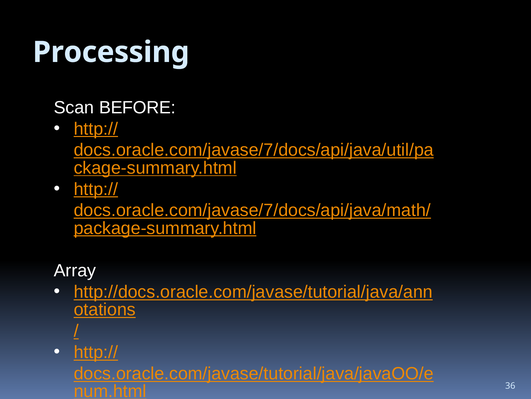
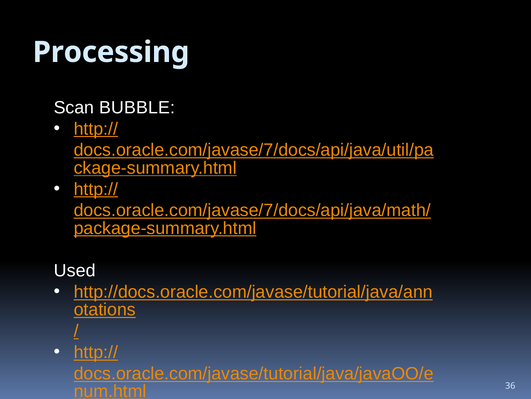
BEFORE: BEFORE -> BUBBLE
Array: Array -> Used
